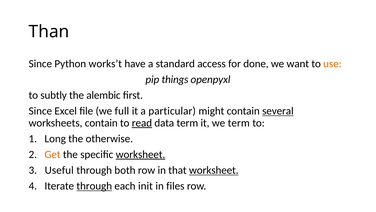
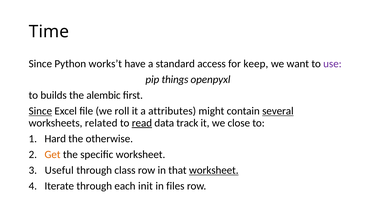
Than: Than -> Time
done: done -> keep
use colour: orange -> purple
subtly: subtly -> builds
Since at (40, 111) underline: none -> present
full: full -> roll
particular: particular -> attributes
worksheets contain: contain -> related
data term: term -> track
we term: term -> close
Long: Long -> Hard
worksheet at (141, 154) underline: present -> none
both: both -> class
through at (94, 186) underline: present -> none
